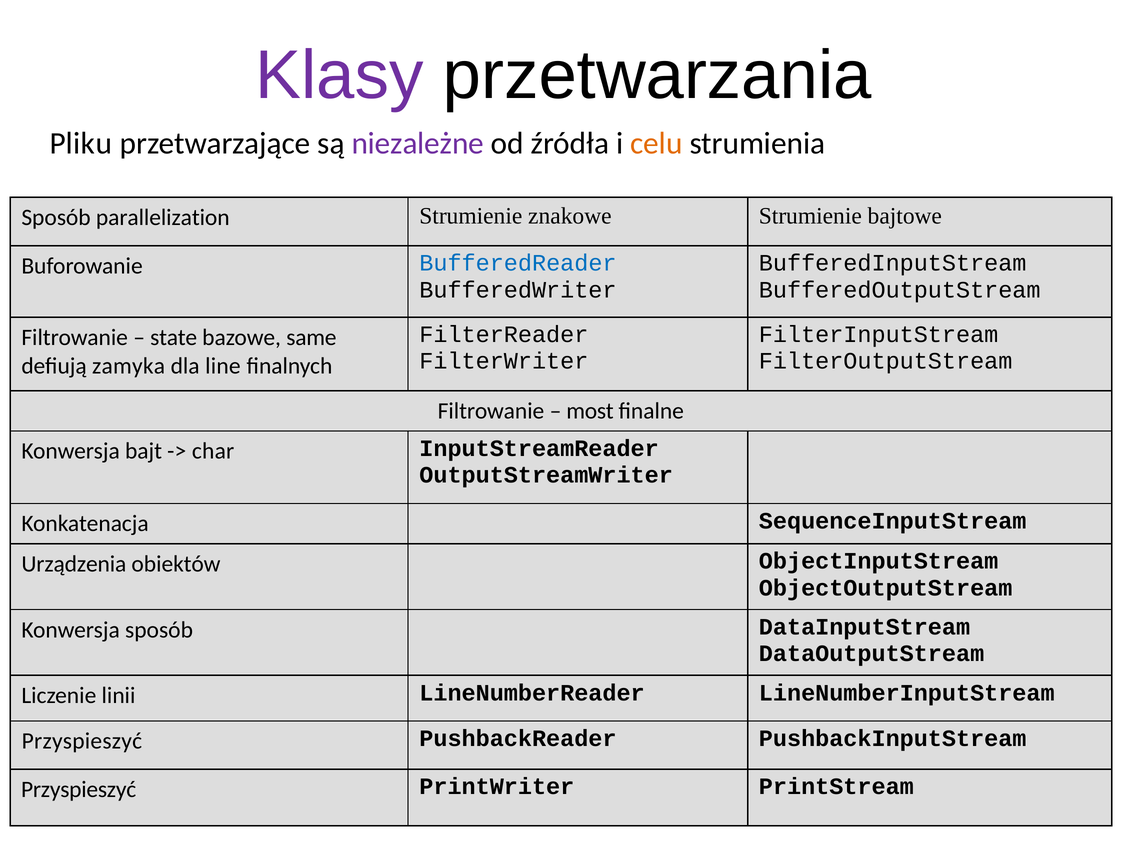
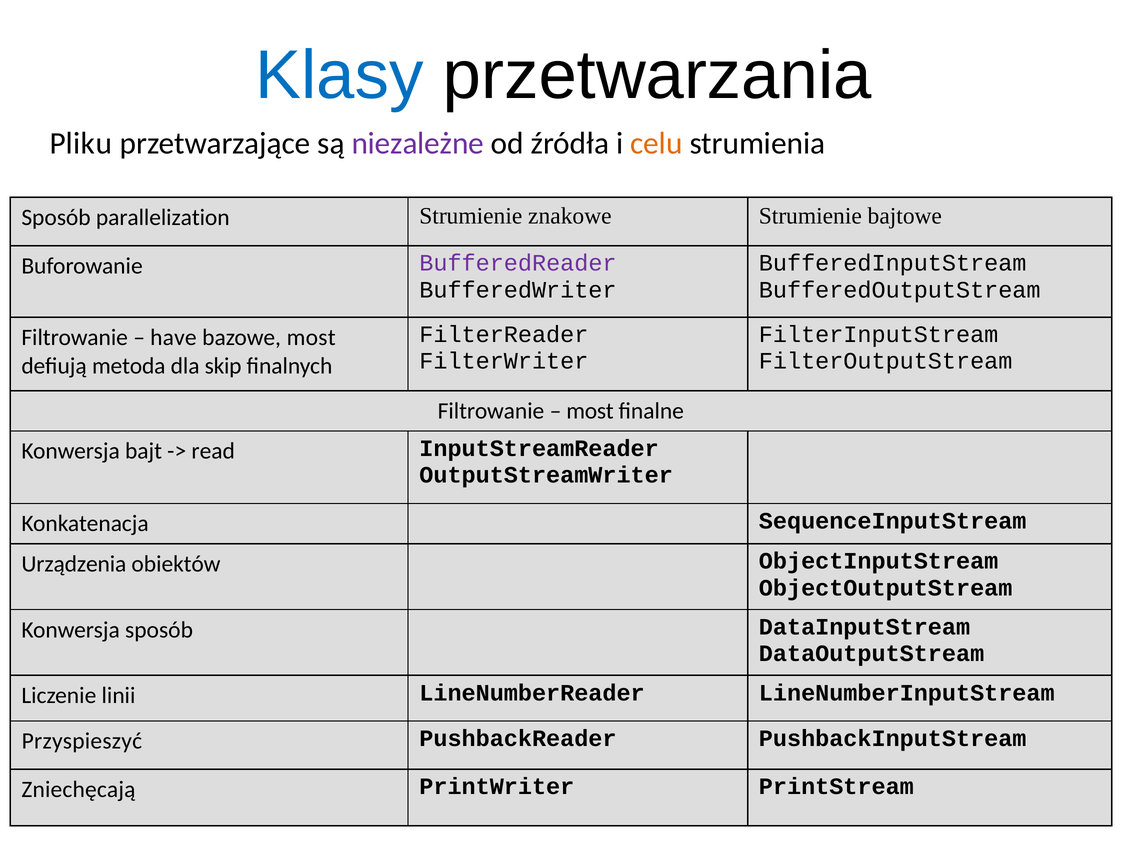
Klasy colour: purple -> blue
BufferedReader colour: blue -> purple
state: state -> have
bazowe same: same -> most
zamyka: zamyka -> metoda
line: line -> skip
char: char -> read
Przyspieszyć at (79, 789): Przyspieszyć -> Zniechęcają
